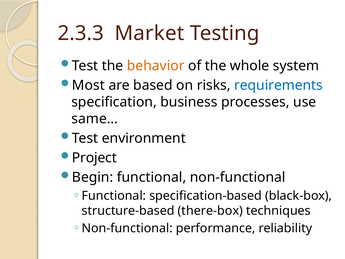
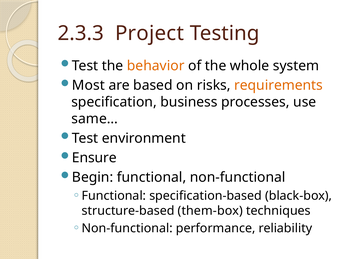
Market: Market -> Project
requirements colour: blue -> orange
Project: Project -> Ensure
there-box: there-box -> them-box
